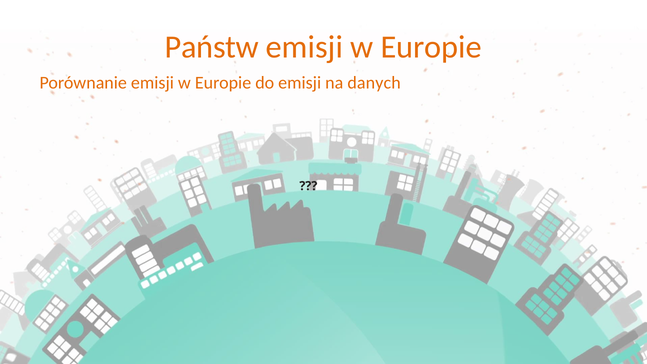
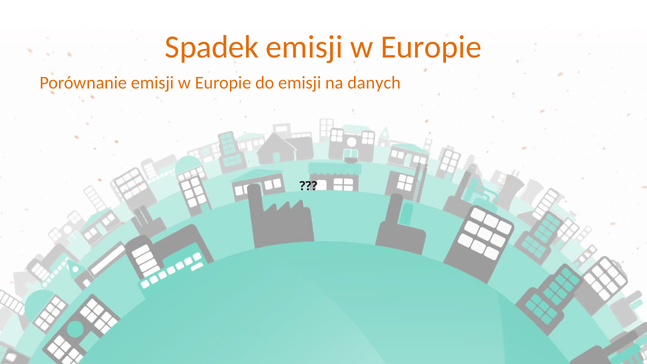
Państw: Państw -> Spadek
